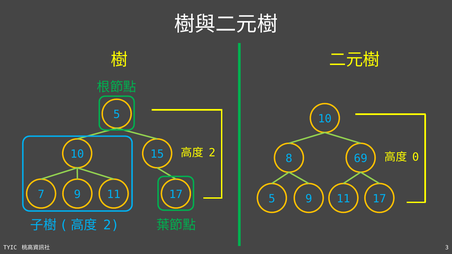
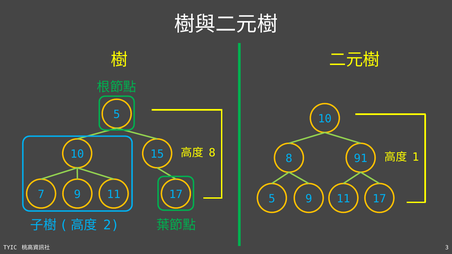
2 at (212, 153): 2 -> 8
0: 0 -> 1
69: 69 -> 91
